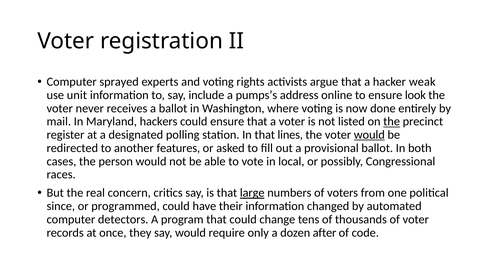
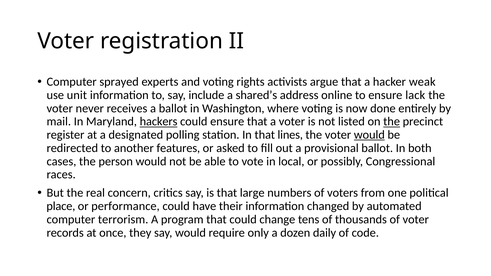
pumps’s: pumps’s -> shared’s
look: look -> lack
hackers underline: none -> present
large underline: present -> none
since: since -> place
programmed: programmed -> performance
detectors: detectors -> terrorism
after: after -> daily
